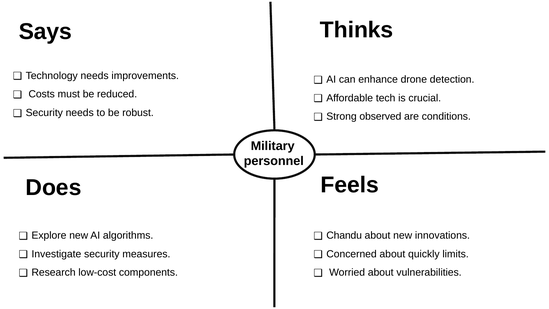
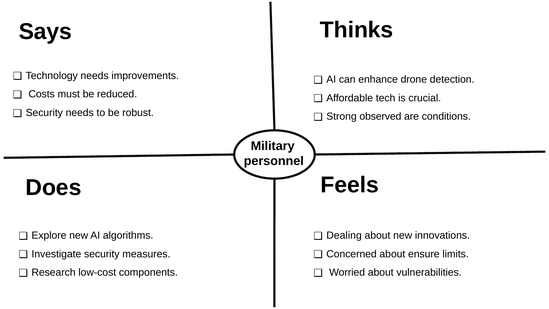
Chandu: Chandu -> Dealing
quickly: quickly -> ensure
